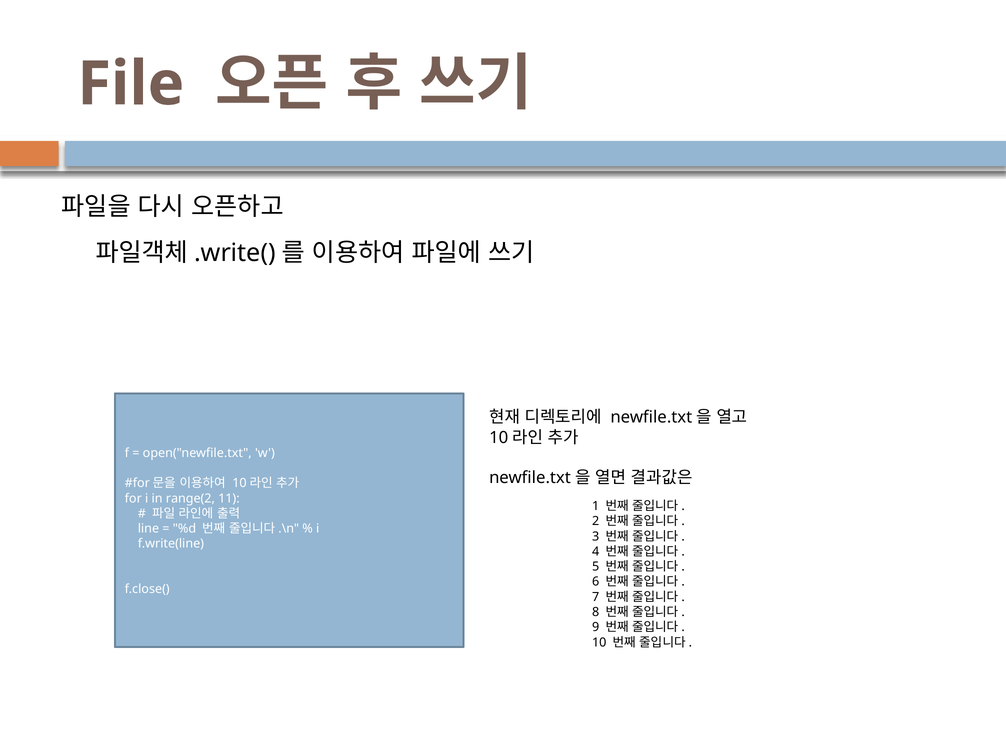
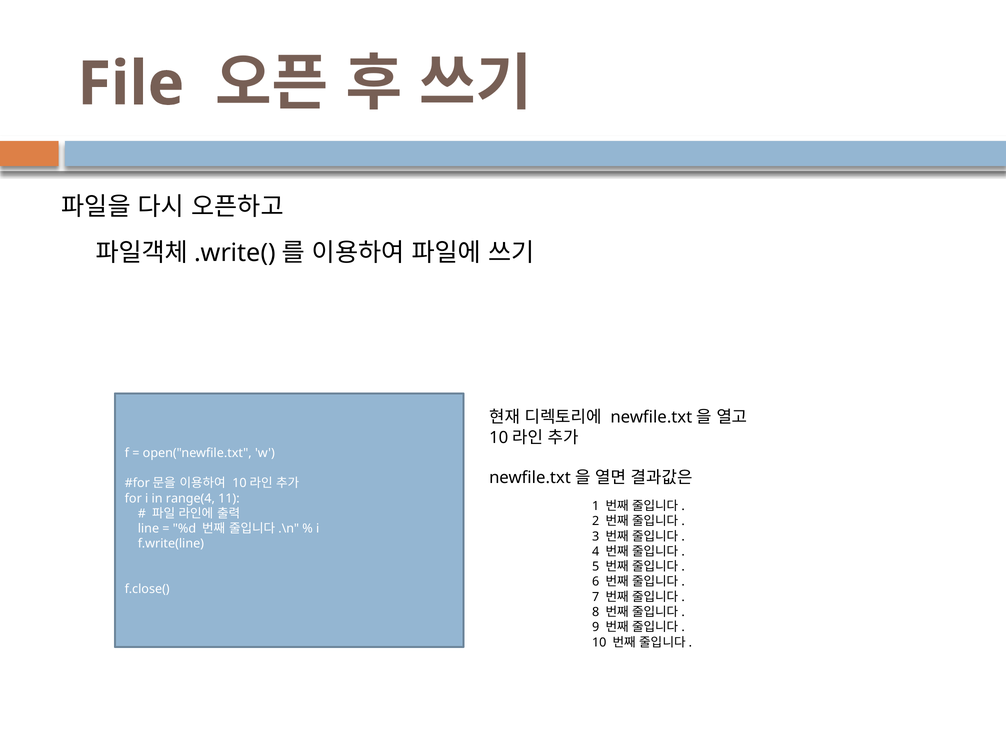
range(2: range(2 -> range(4
